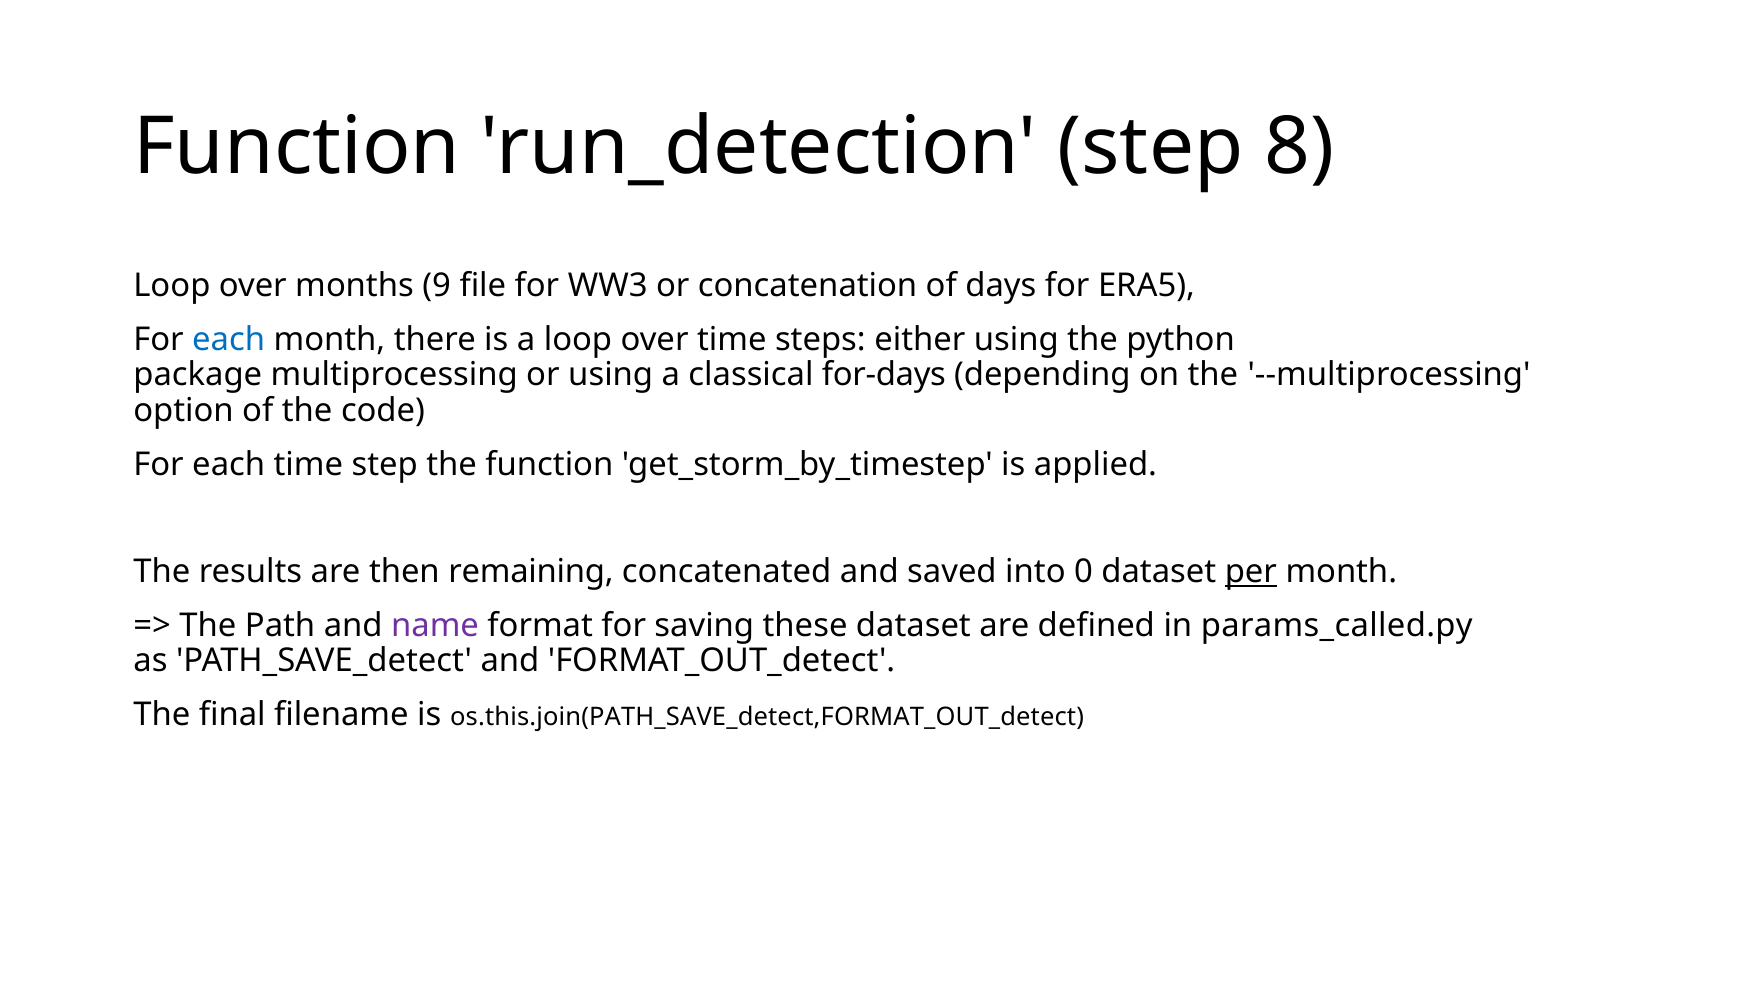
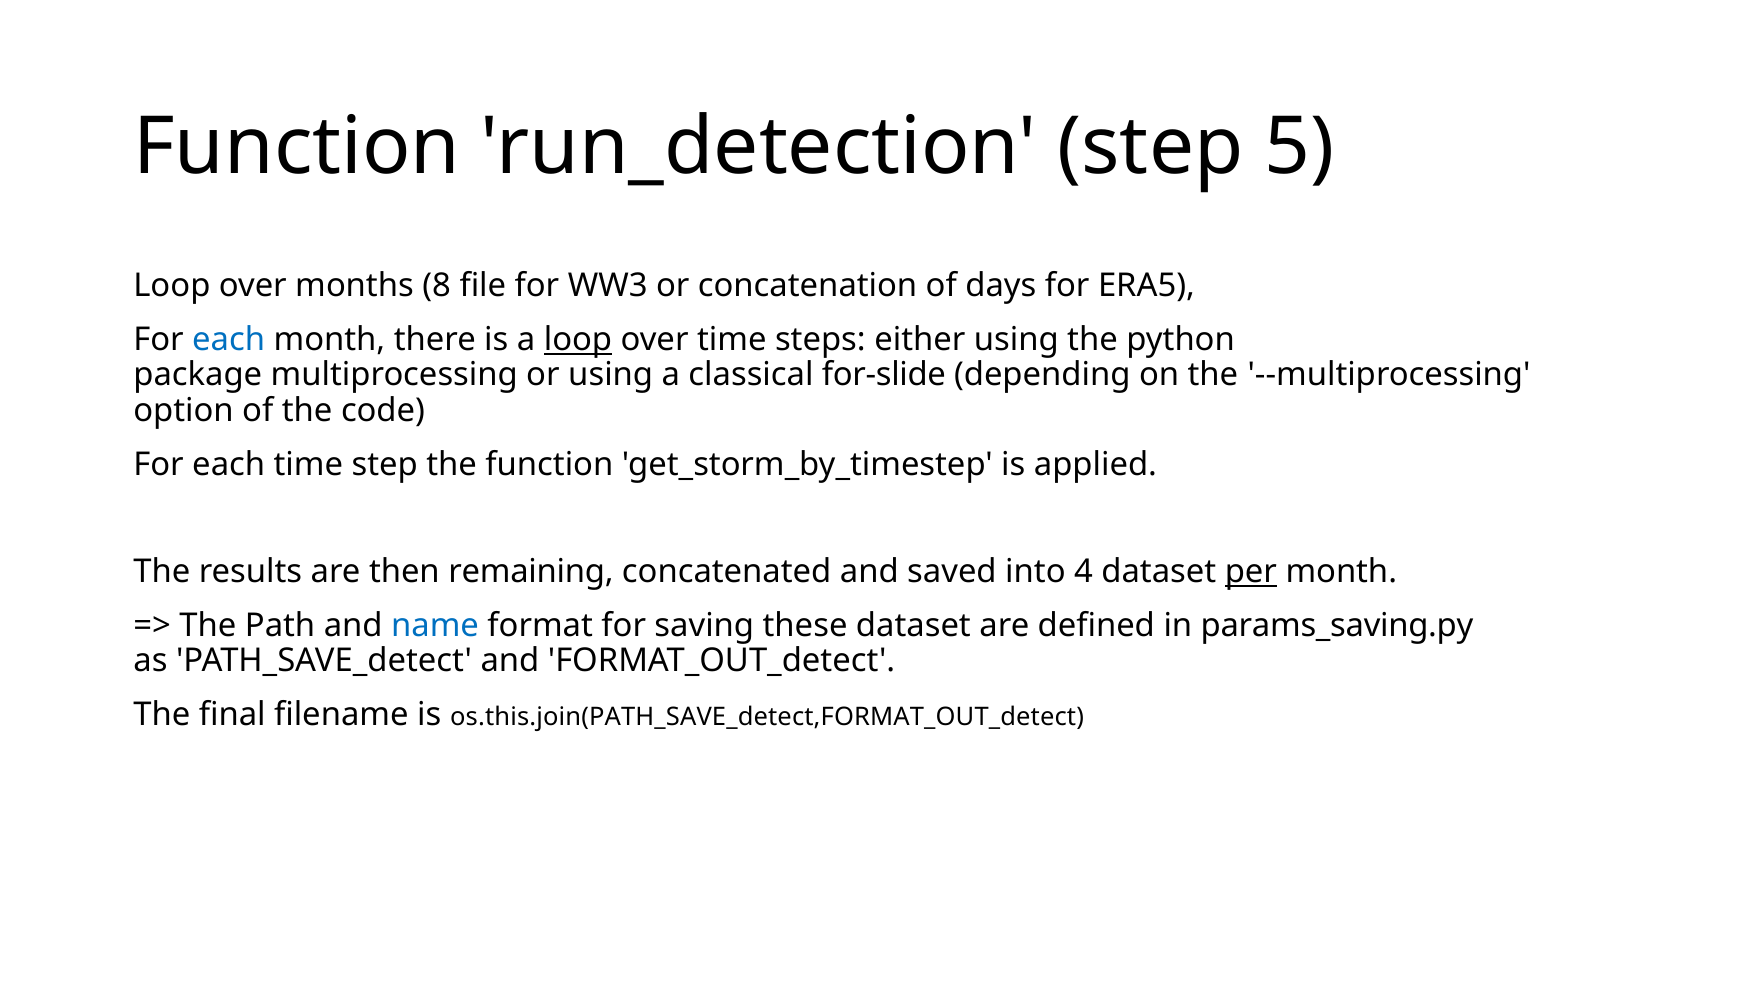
8: 8 -> 5
9: 9 -> 8
loop at (578, 340) underline: none -> present
for-days: for-days -> for-slide
0: 0 -> 4
name colour: purple -> blue
params_called.py: params_called.py -> params_saving.py
